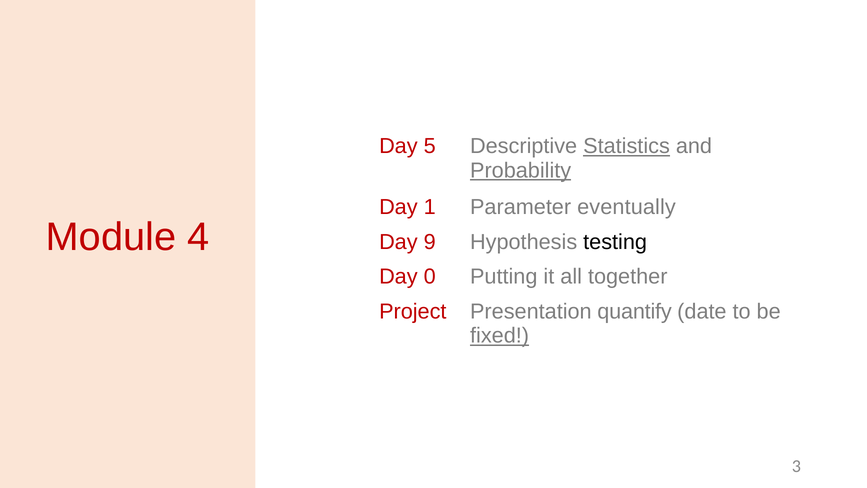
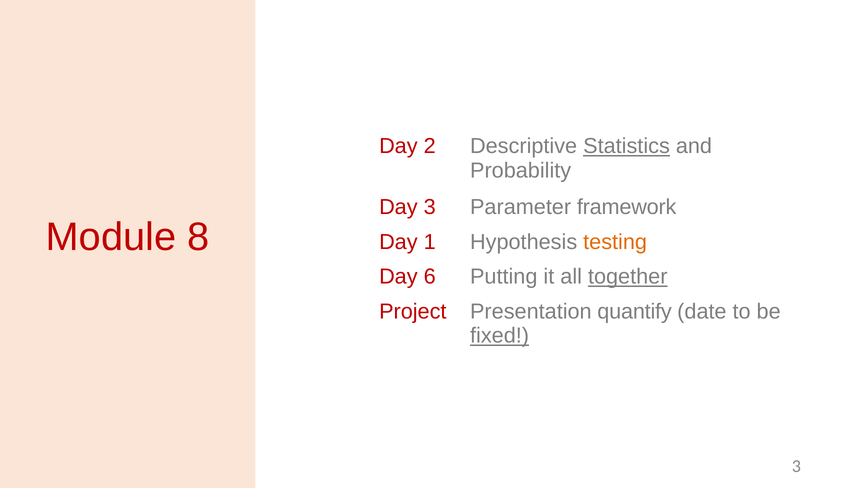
5: 5 -> 2
Probability underline: present -> none
Day 1: 1 -> 3
eventually: eventually -> framework
4: 4 -> 8
9: 9 -> 1
testing colour: black -> orange
0: 0 -> 6
together underline: none -> present
